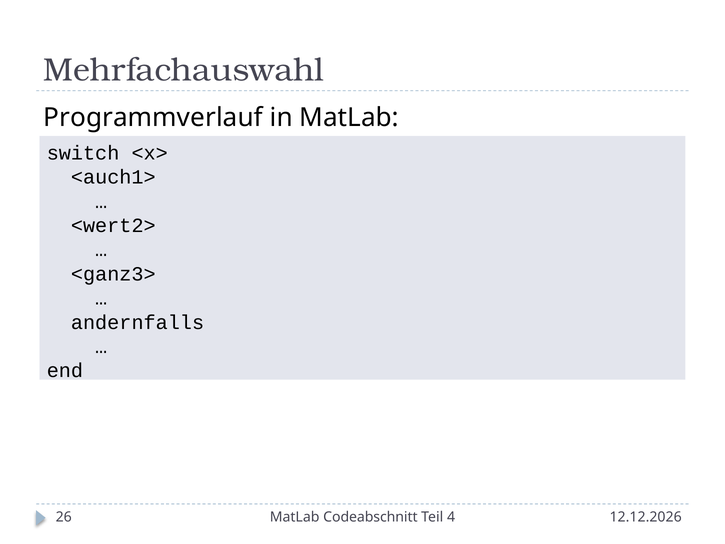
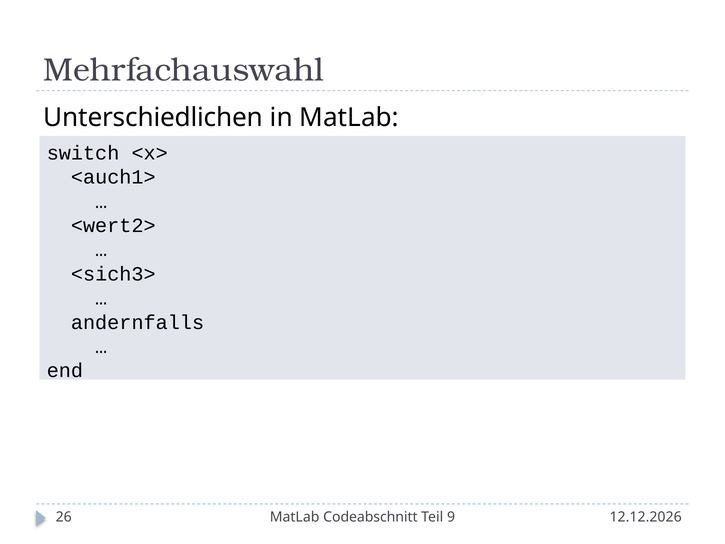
Programmverlauf: Programmverlauf -> Unterschiedlichen
<ganz3>: <ganz3> -> <sich3>
4: 4 -> 9
